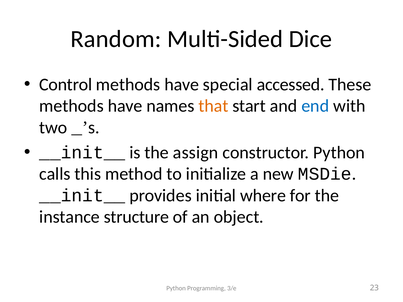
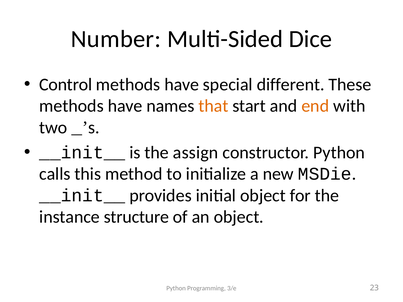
Random: Random -> Number
accessed: accessed -> different
end colour: blue -> orange
initial where: where -> object
